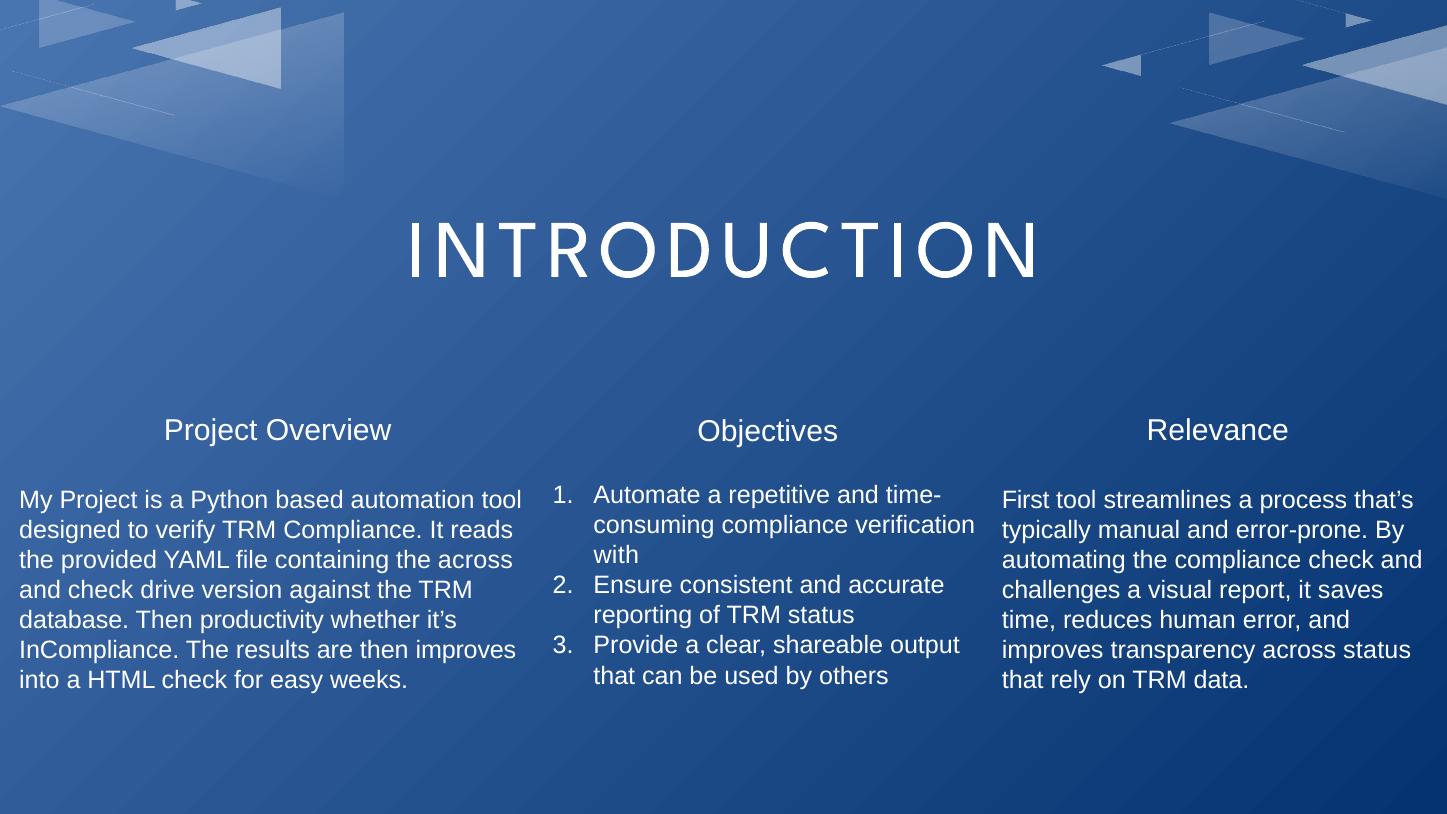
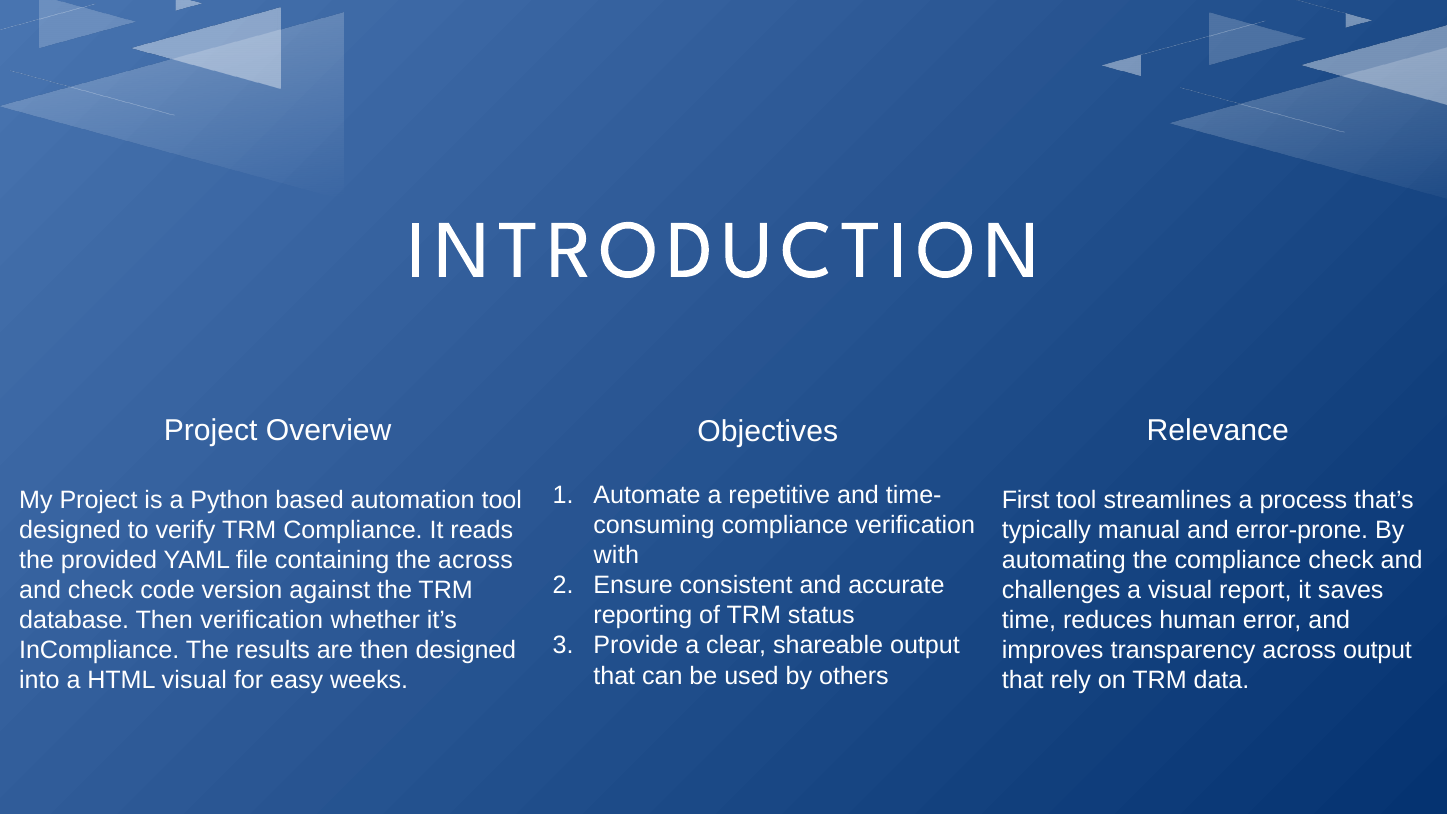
drive: drive -> code
Then productivity: productivity -> verification
then improves: improves -> designed
across status: status -> output
HTML check: check -> visual
